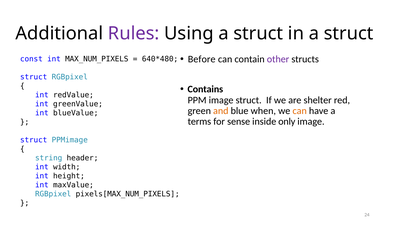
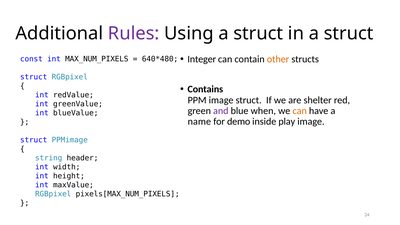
Before: Before -> Integer
other colour: purple -> orange
and colour: orange -> purple
terms: terms -> name
sense: sense -> demo
only: only -> play
